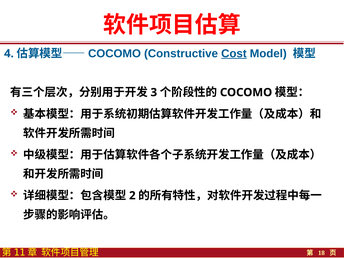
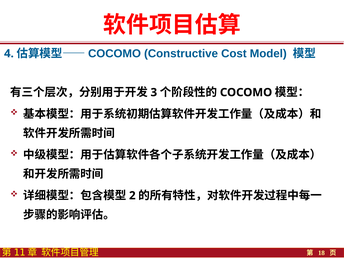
Cost underline: present -> none
